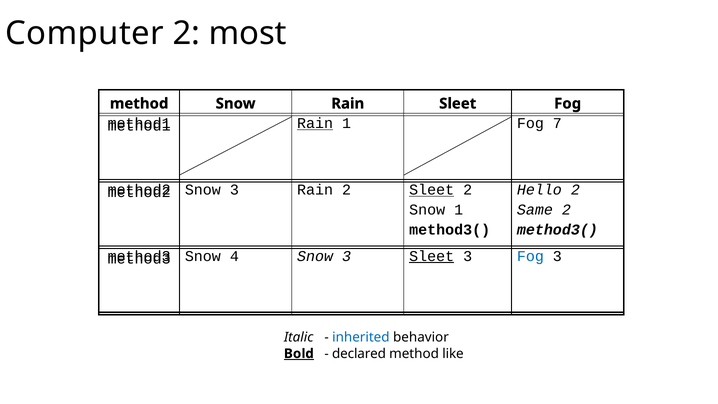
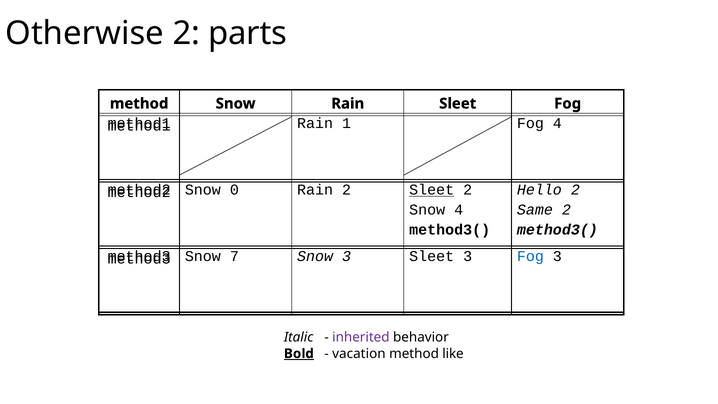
Computer: Computer -> Otherwise
most: most -> parts
Rain at (315, 123) underline: present -> none
Fog 7: 7 -> 4
3 at (234, 190): 3 -> 0
Snow 1: 1 -> 4
4: 4 -> 7
Sleet at (432, 256) underline: present -> none
inherited colour: blue -> purple
declared: declared -> vacation
